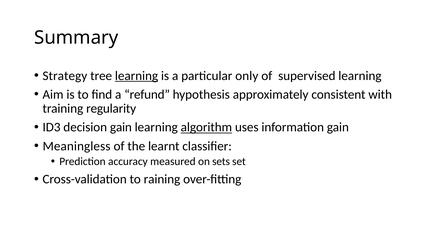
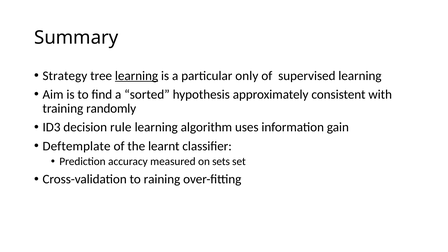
refund: refund -> sorted
regularity: regularity -> randomly
decision gain: gain -> rule
algorithm underline: present -> none
Meaningless: Meaningless -> Deftemplate
